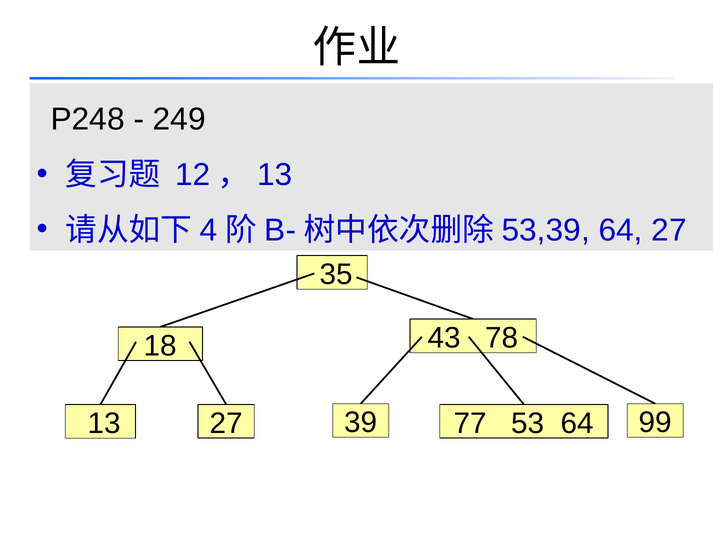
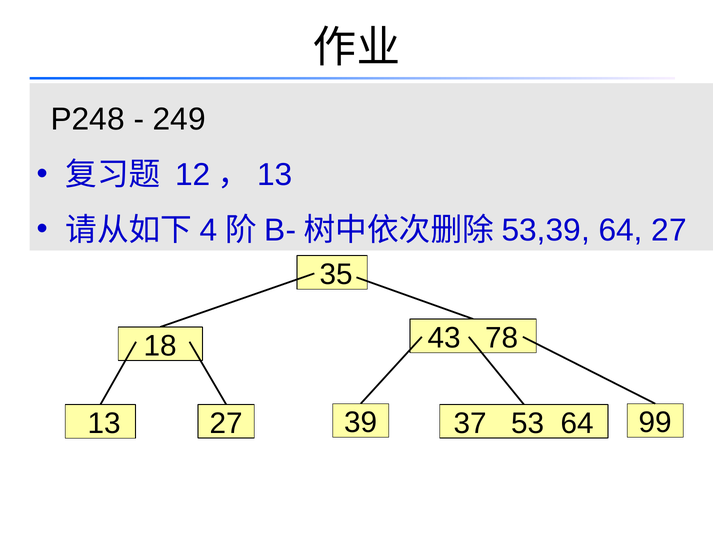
77: 77 -> 37
